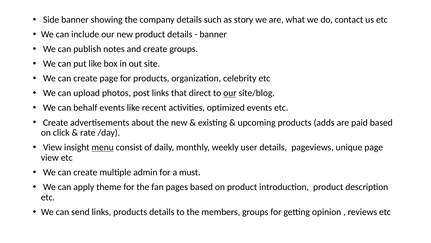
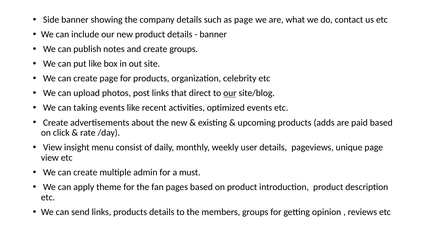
as story: story -> page
behalf: behalf -> taking
menu underline: present -> none
